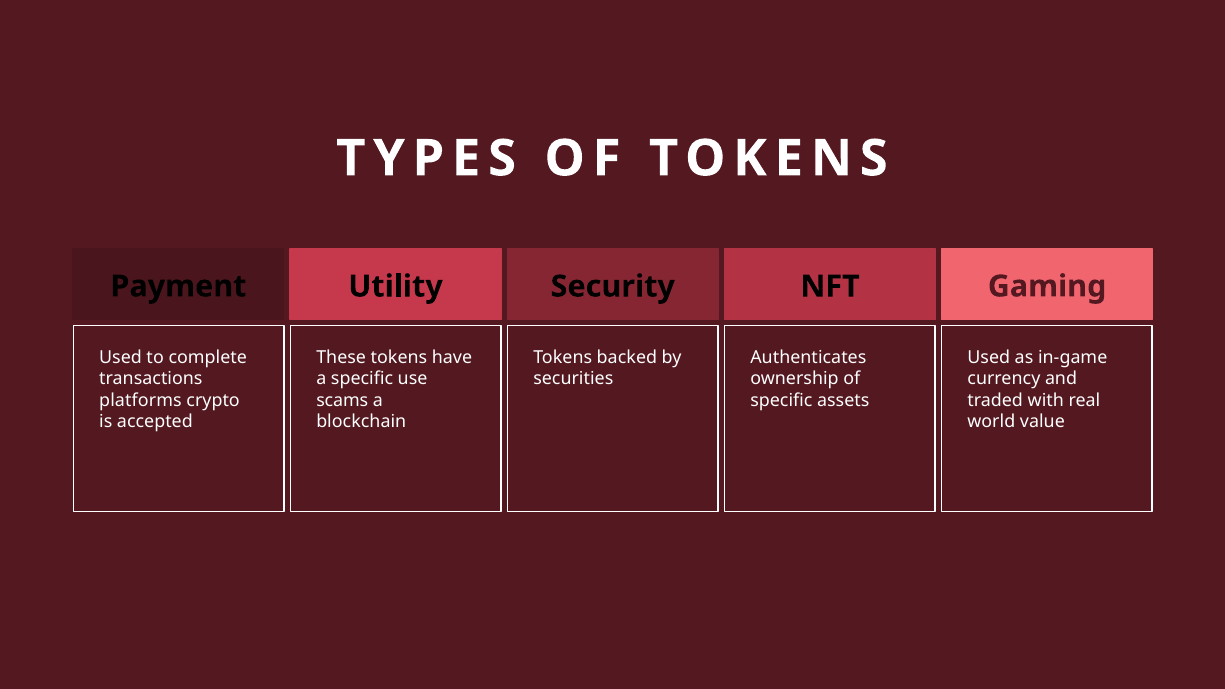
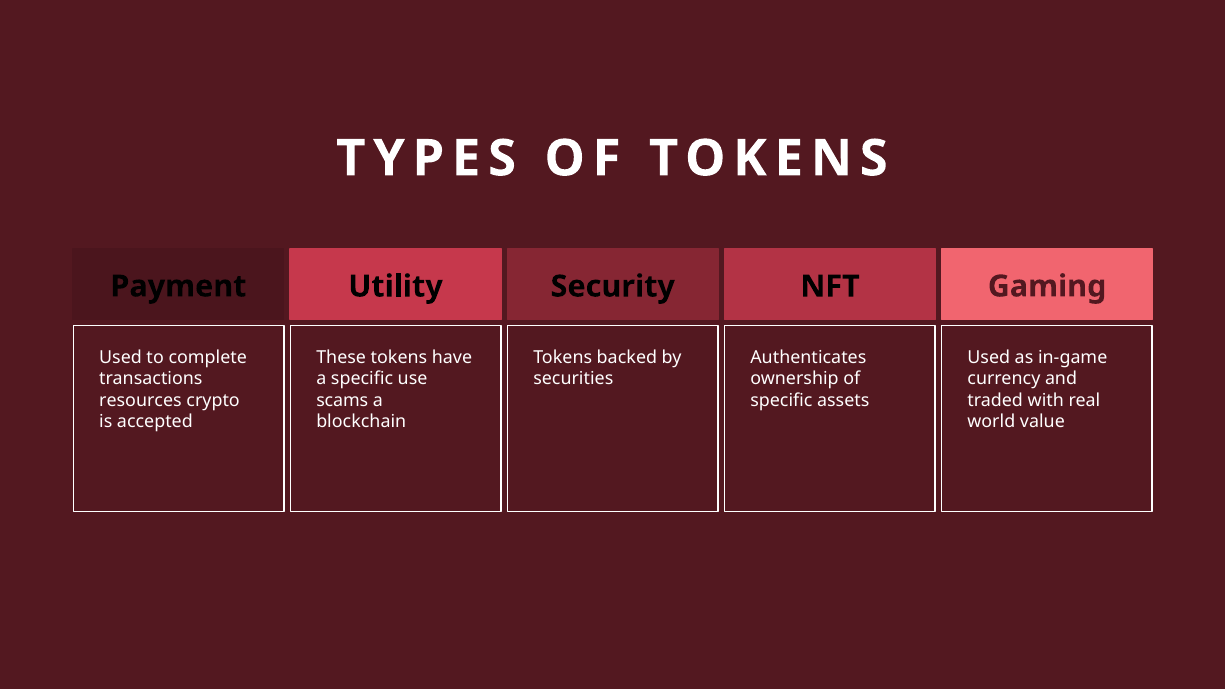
platforms: platforms -> resources
